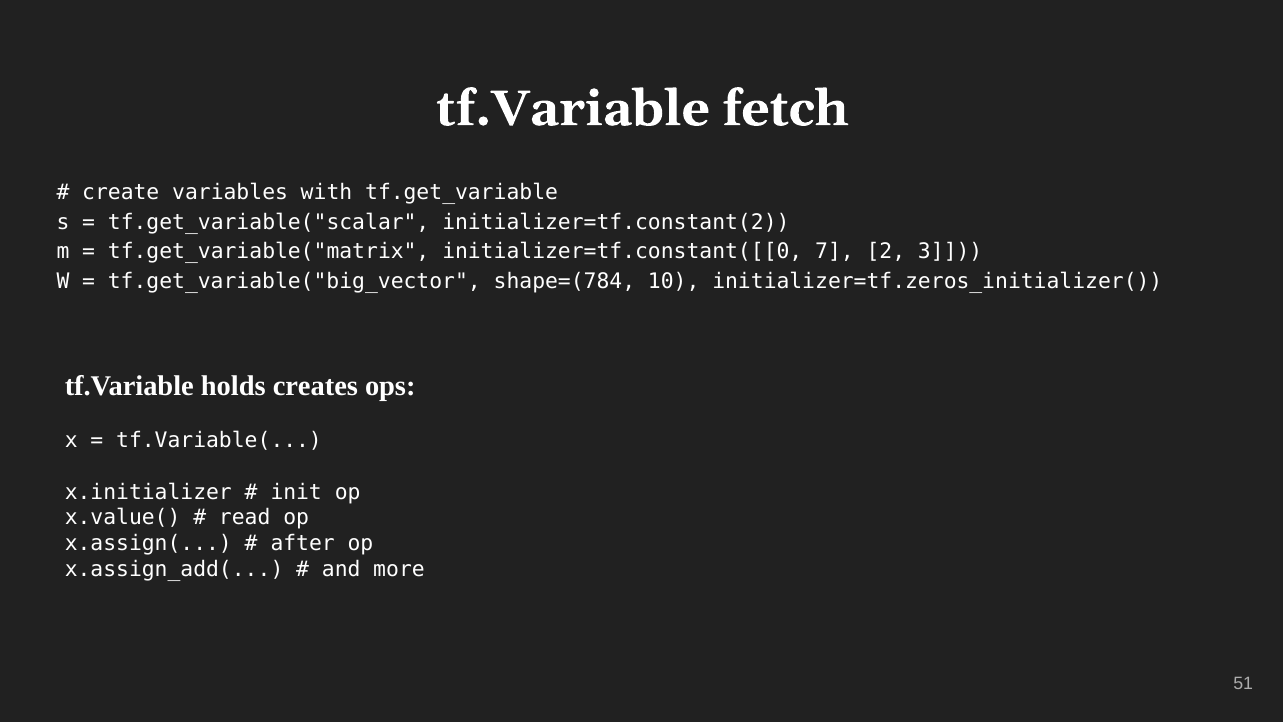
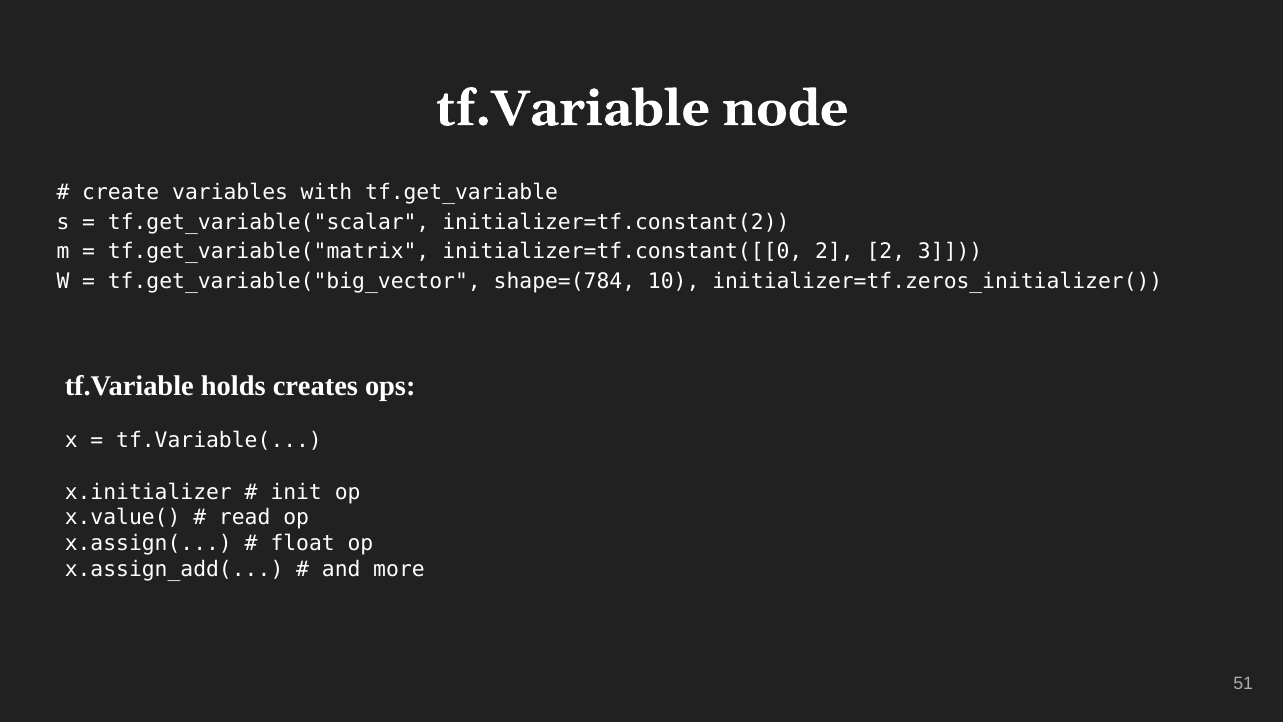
fetch: fetch -> node
initializer=tf.constant([[0 7: 7 -> 2
after: after -> float
